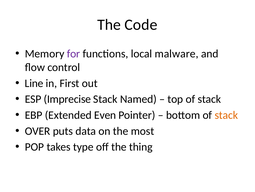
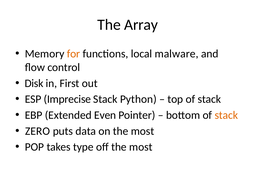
Code: Code -> Array
for colour: purple -> orange
Line: Line -> Disk
Named: Named -> Python
OVER: OVER -> ZERO
off the thing: thing -> most
